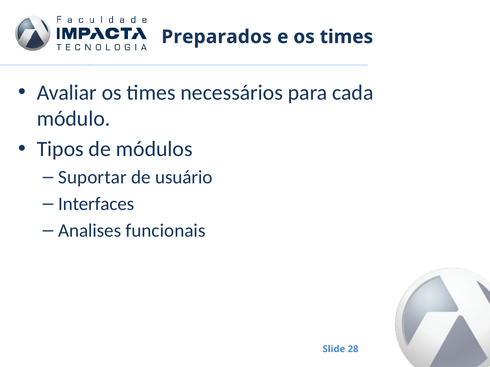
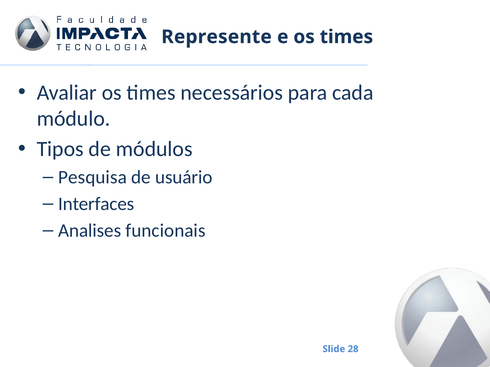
Preparados: Preparados -> Represente
Suportar: Suportar -> Pesquisa
